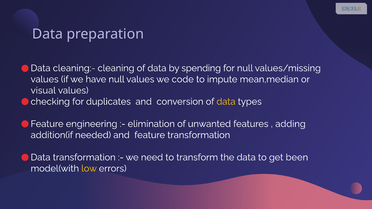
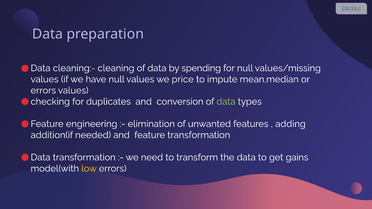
code: code -> price
visual at (43, 91): visual -> errors
data at (226, 102) colour: yellow -> light green
been: been -> gains
